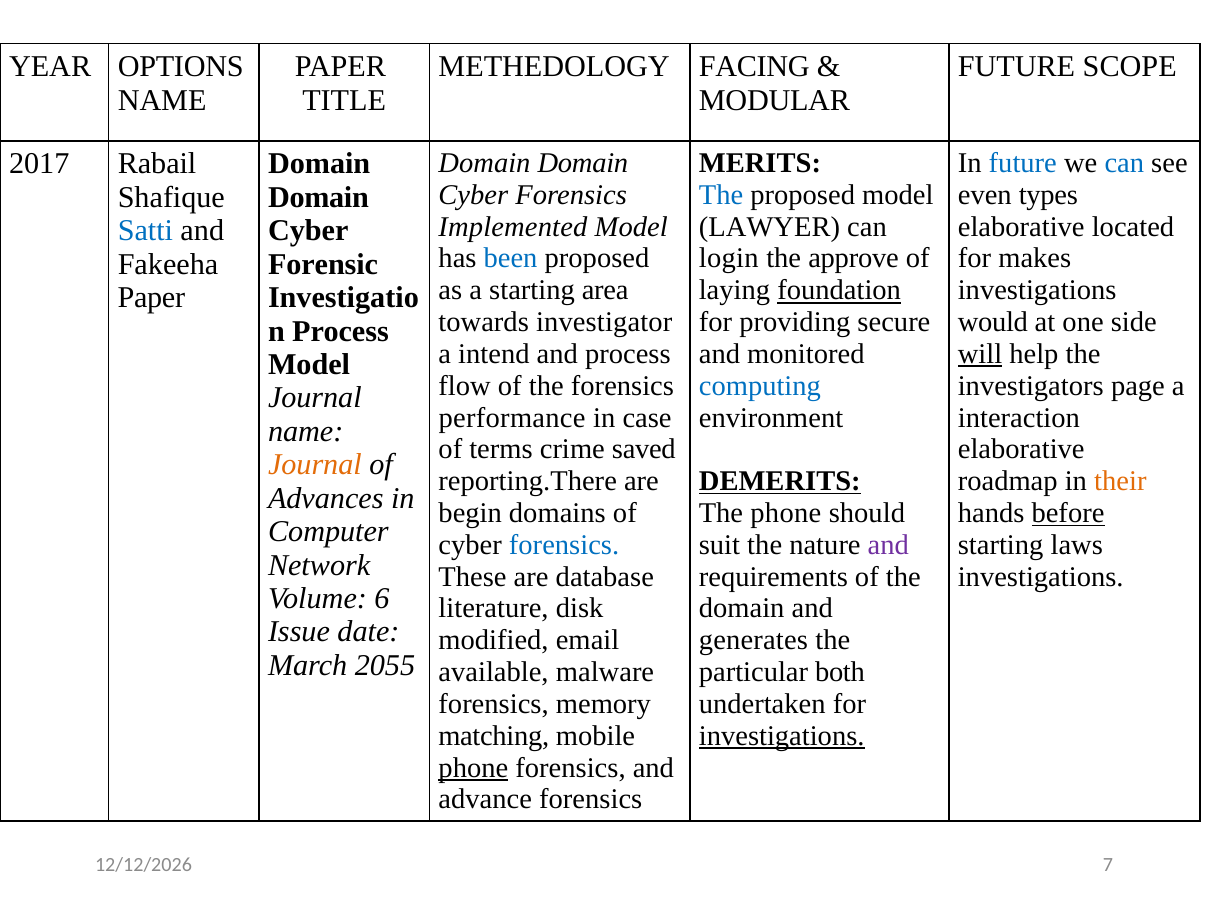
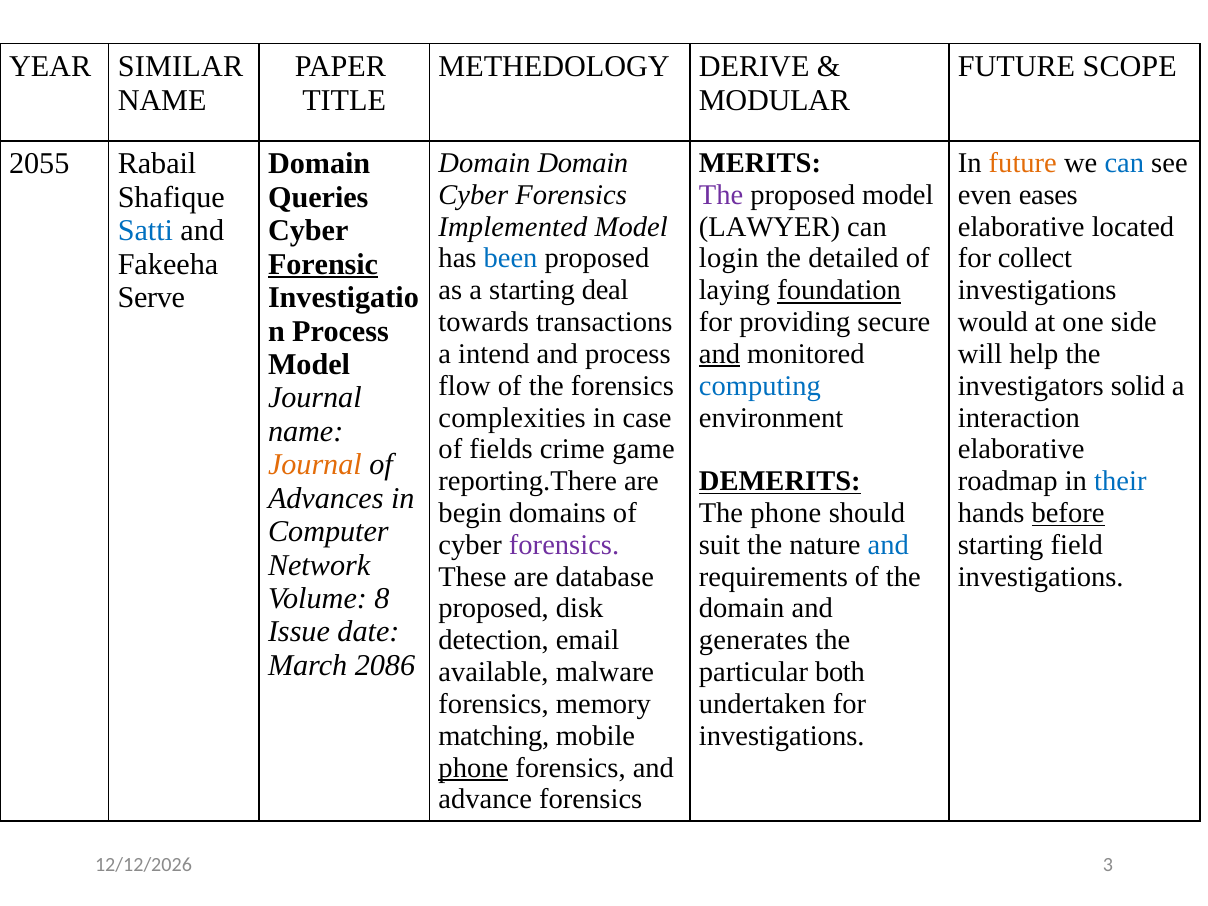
OPTIONS: OPTIONS -> SIMILAR
FACING: FACING -> DERIVE
future at (1023, 163) colour: blue -> orange
2017: 2017 -> 2055
The at (721, 195) colour: blue -> purple
types: types -> eases
Domain at (318, 197): Domain -> Queries
approve: approve -> detailed
makes: makes -> collect
Forensic underline: none -> present
area: area -> deal
Paper at (151, 298): Paper -> Serve
investigator: investigator -> transactions
and at (719, 354) underline: none -> present
will underline: present -> none
page: page -> solid
performance: performance -> complexities
terms: terms -> fields
saved: saved -> game
their colour: orange -> blue
forensics at (564, 545) colour: blue -> purple
and at (888, 545) colour: purple -> blue
laws: laws -> field
6: 6 -> 8
literature at (494, 609): literature -> proposed
modified: modified -> detection
2055: 2055 -> 2086
investigations at (782, 736) underline: present -> none
7: 7 -> 3
